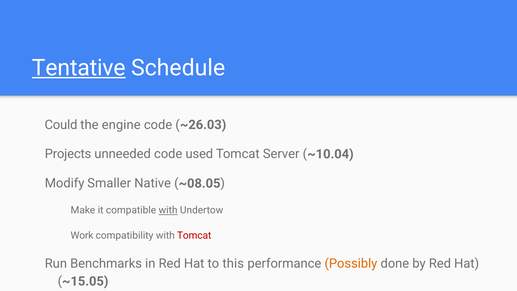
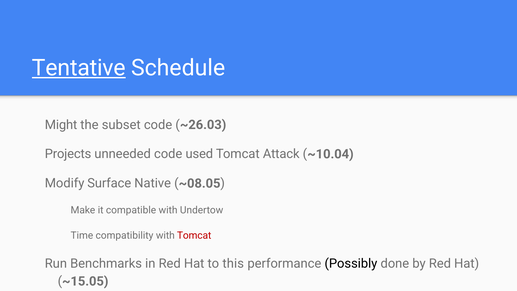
Could: Could -> Might
engine: engine -> subset
Server: Server -> Attack
Smaller: Smaller -> Surface
with at (168, 210) underline: present -> none
Work: Work -> Time
Possibly colour: orange -> black
